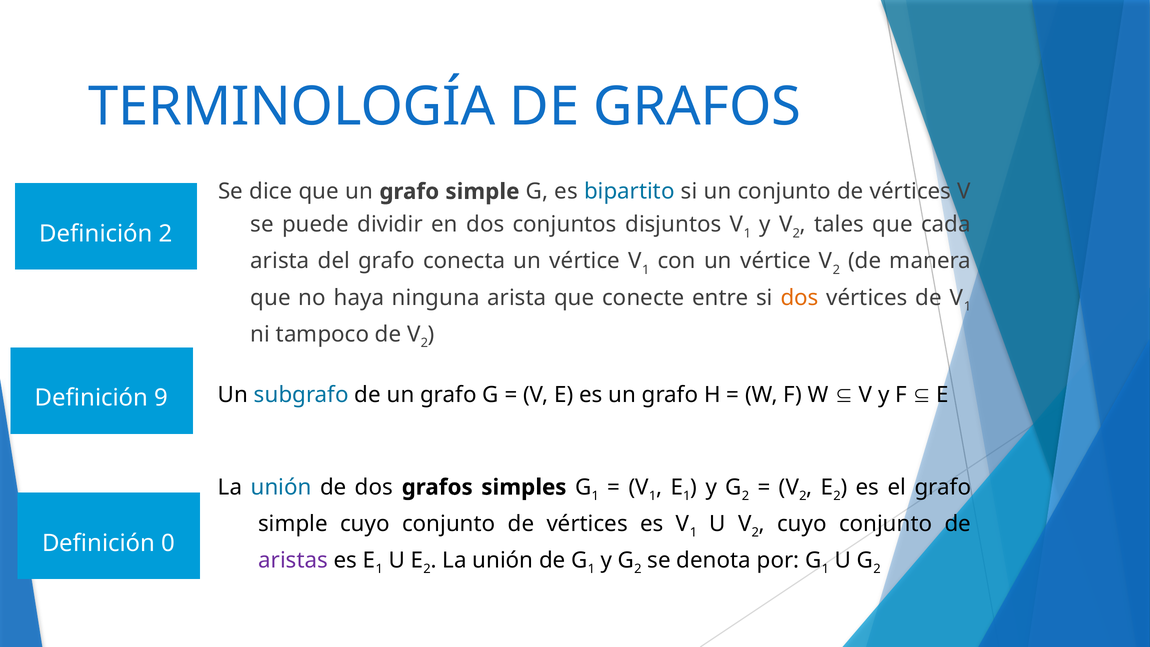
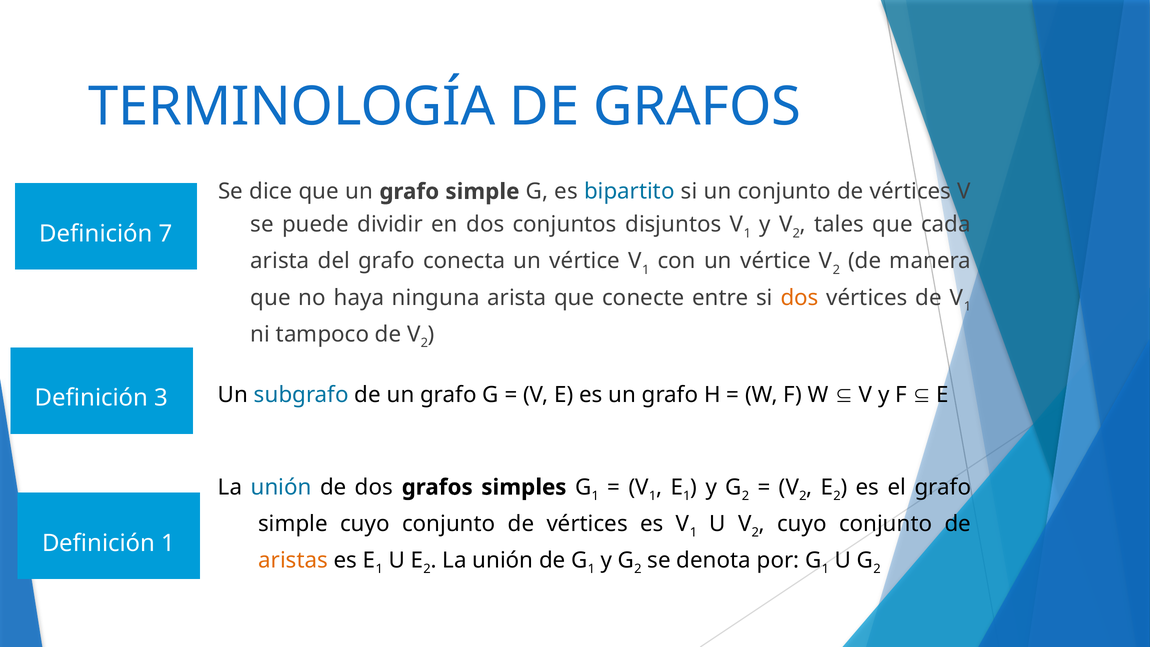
Definición 2: 2 -> 7
9: 9 -> 3
Definición 0: 0 -> 1
aristas colour: purple -> orange
